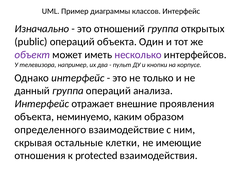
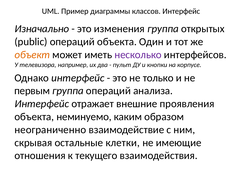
отношений: отношений -> изменения
объект colour: purple -> orange
данный: данный -> первым
определенного: определенного -> неограниченно
protected: protected -> текущего
